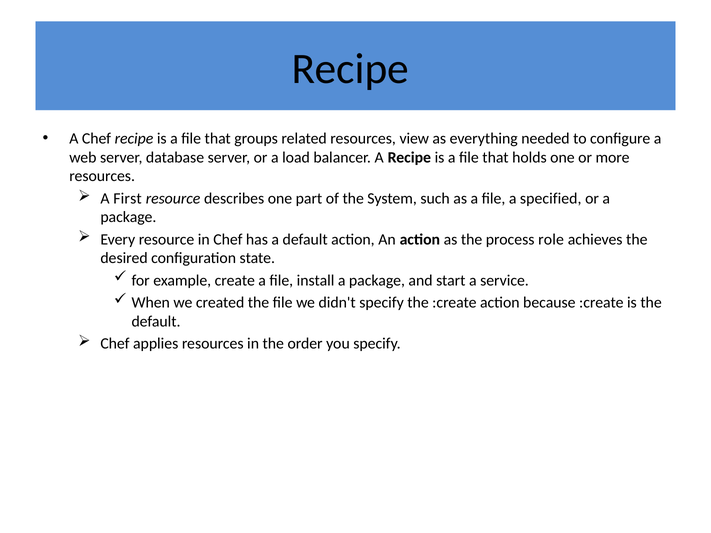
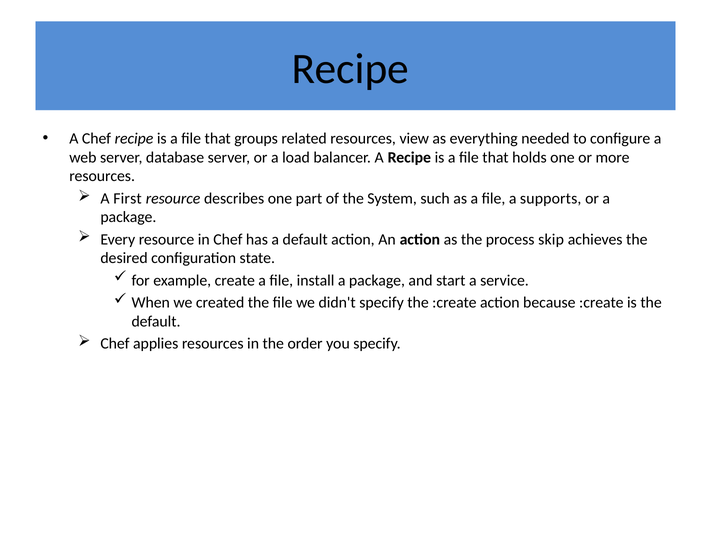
specified: specified -> supports
role: role -> skip
